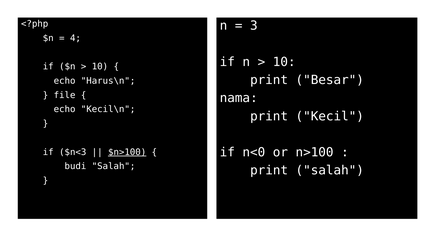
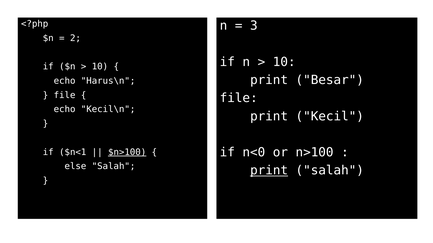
4: 4 -> 2
nama at (239, 98): nama -> file
$n<3: $n<3 -> $n<1
budi: budi -> else
print at (269, 171) underline: none -> present
